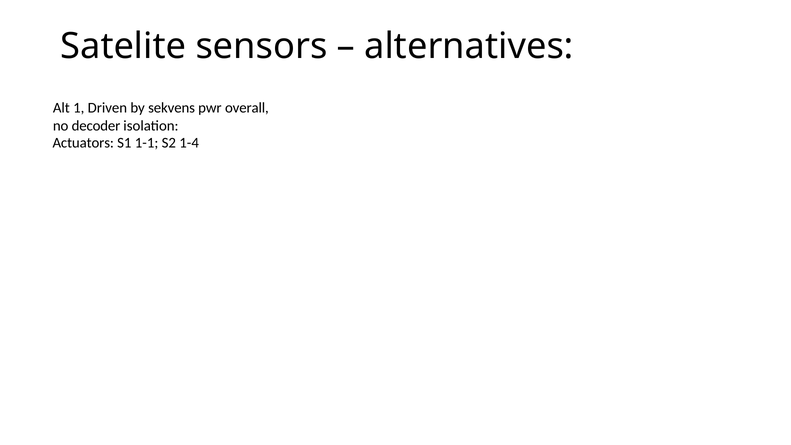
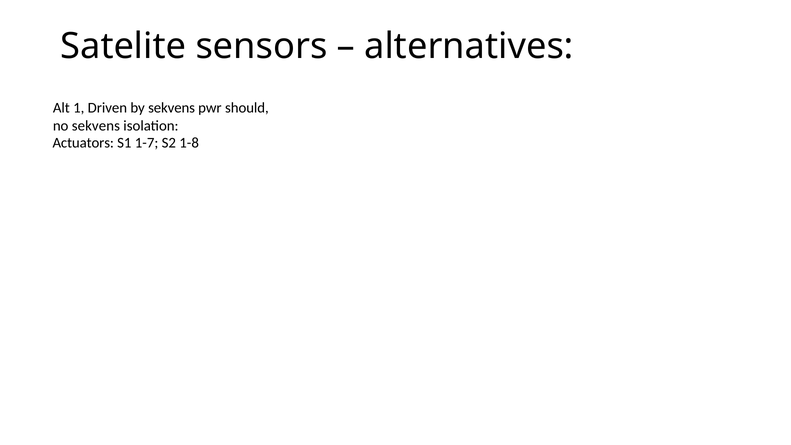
overall: overall -> should
no decoder: decoder -> sekvens
1-1: 1-1 -> 1-7
1-4: 1-4 -> 1-8
